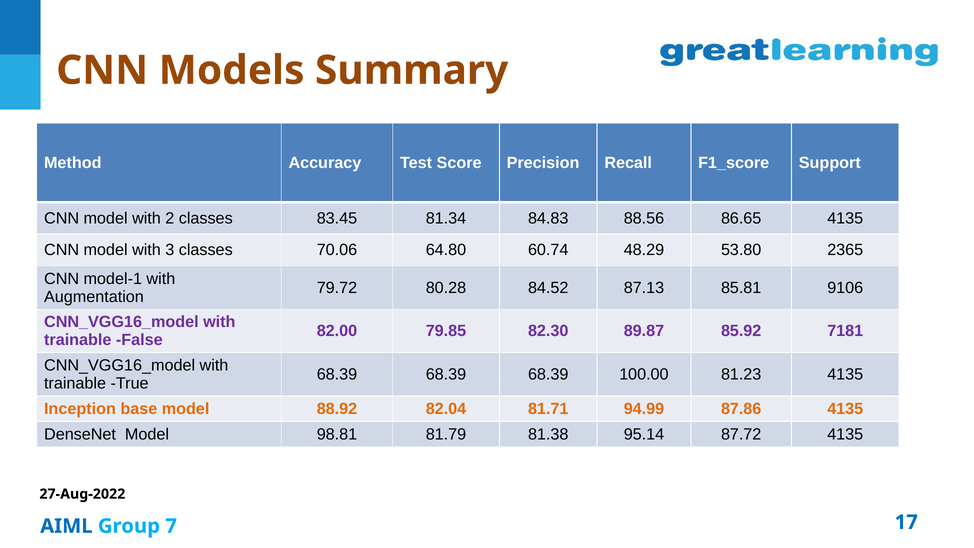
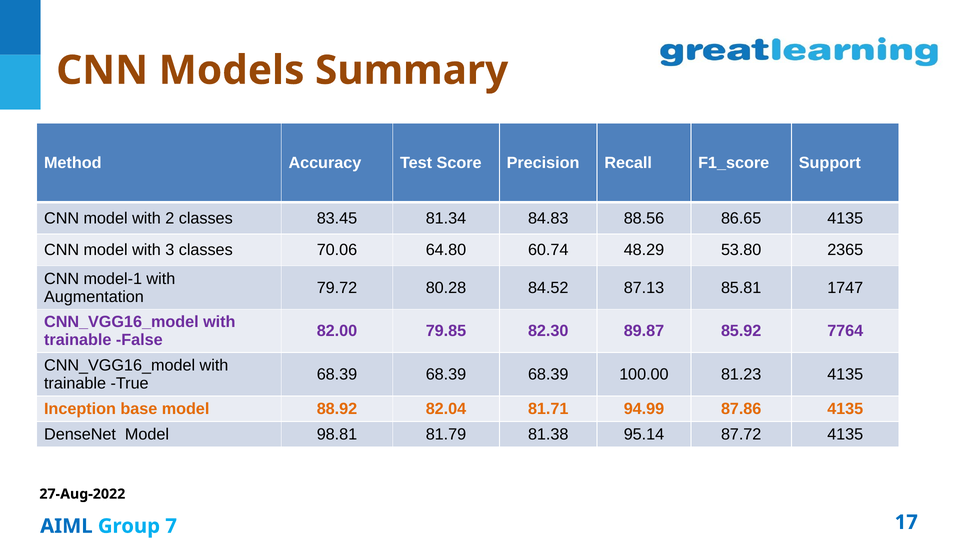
9106: 9106 -> 1747
7181: 7181 -> 7764
